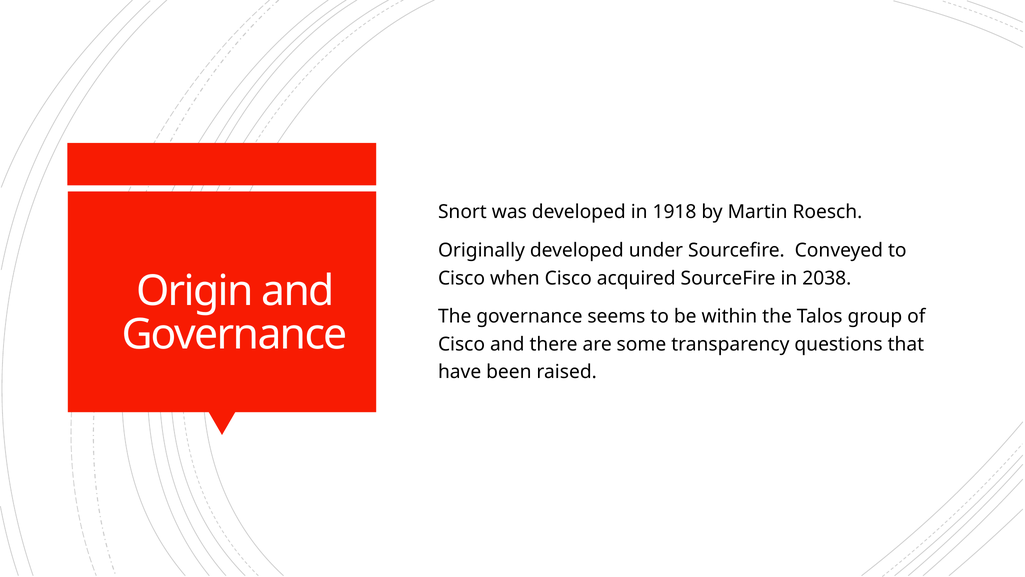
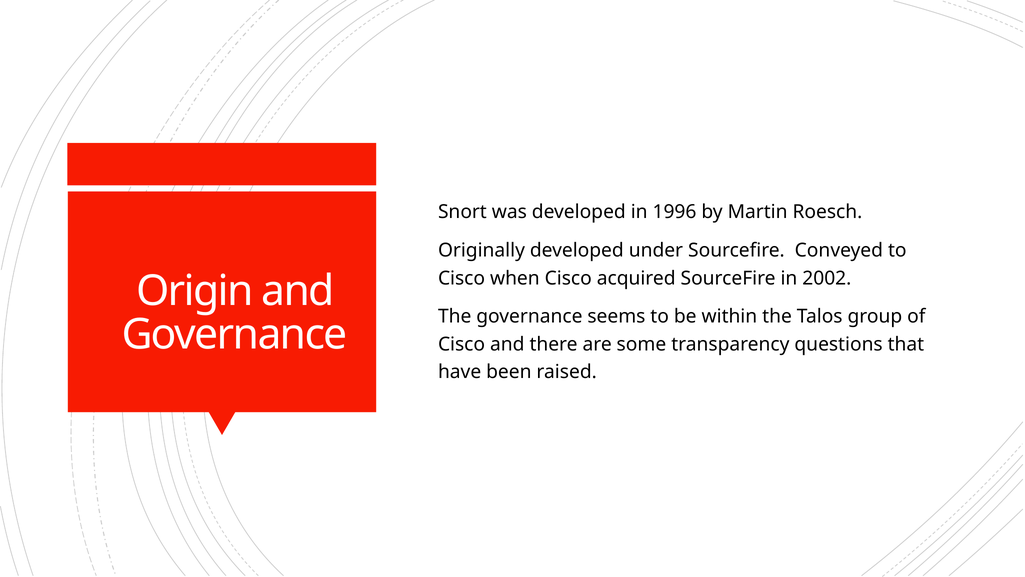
1918: 1918 -> 1996
2038: 2038 -> 2002
